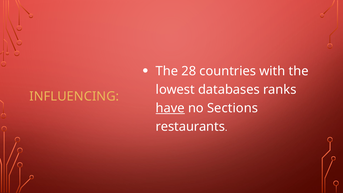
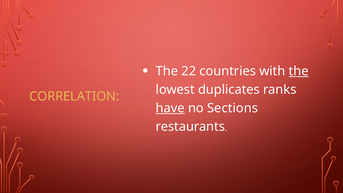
28: 28 -> 22
the at (299, 71) underline: none -> present
databases: databases -> duplicates
INFLUENCING: INFLUENCING -> CORRELATION
